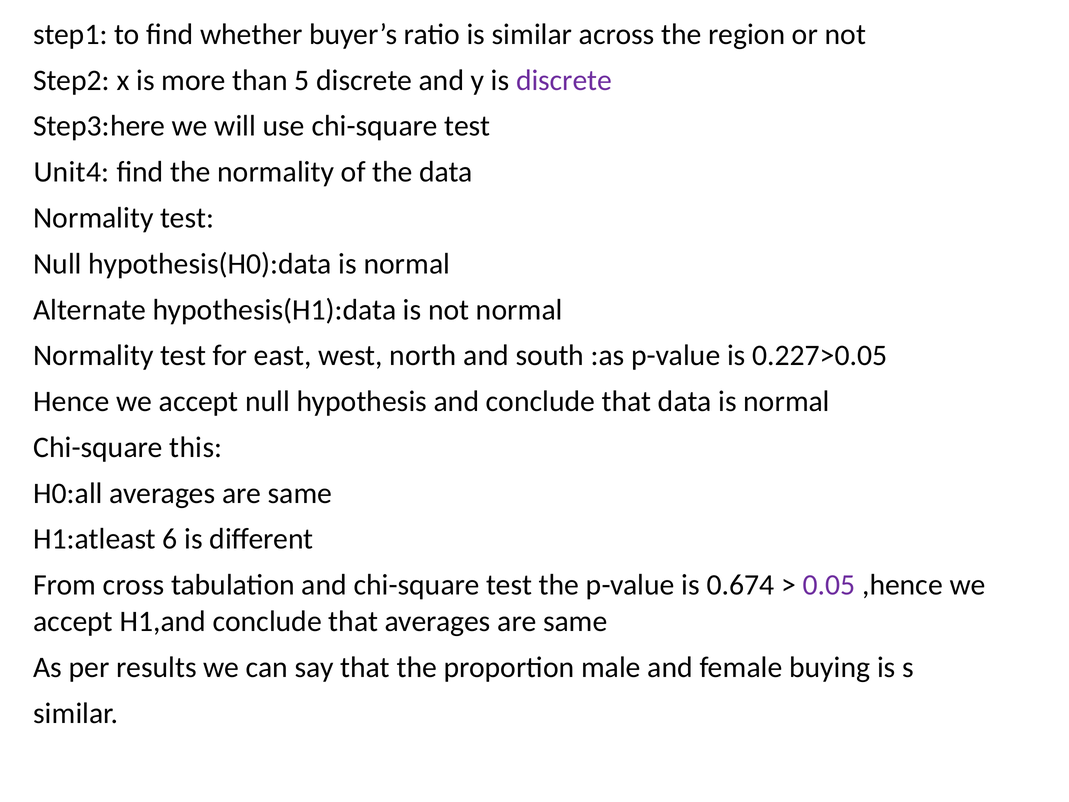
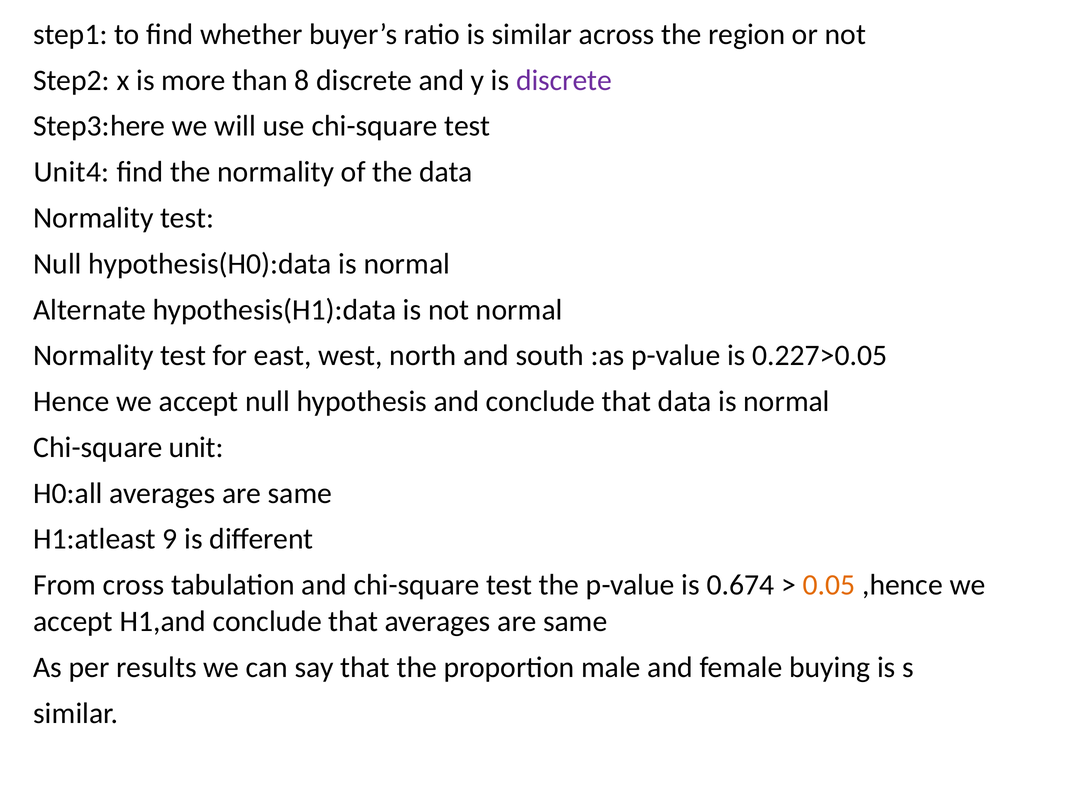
5: 5 -> 8
this: this -> unit
6: 6 -> 9
0.05 colour: purple -> orange
